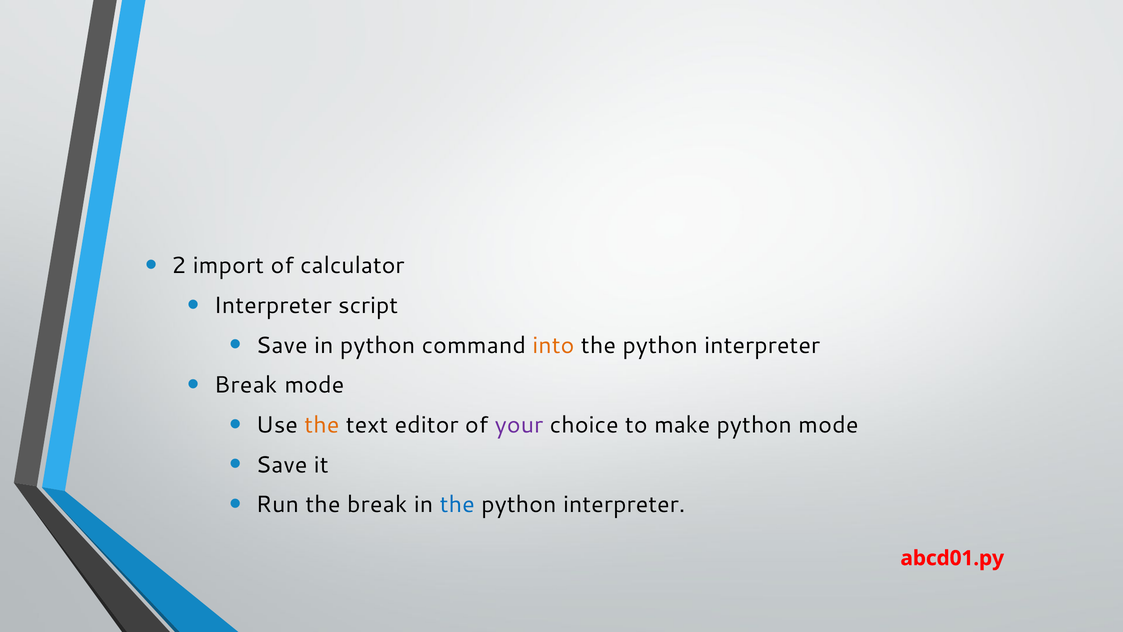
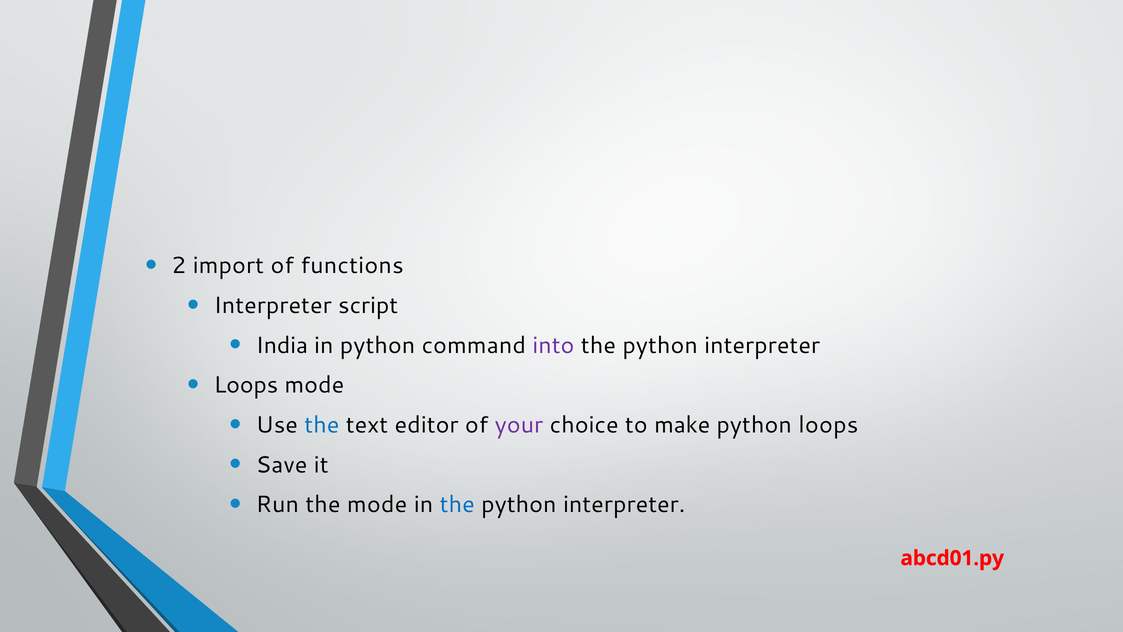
calculator: calculator -> functions
Save at (282, 345): Save -> India
into colour: orange -> purple
Break at (246, 385): Break -> Loops
the at (322, 425) colour: orange -> blue
python mode: mode -> loops
the break: break -> mode
